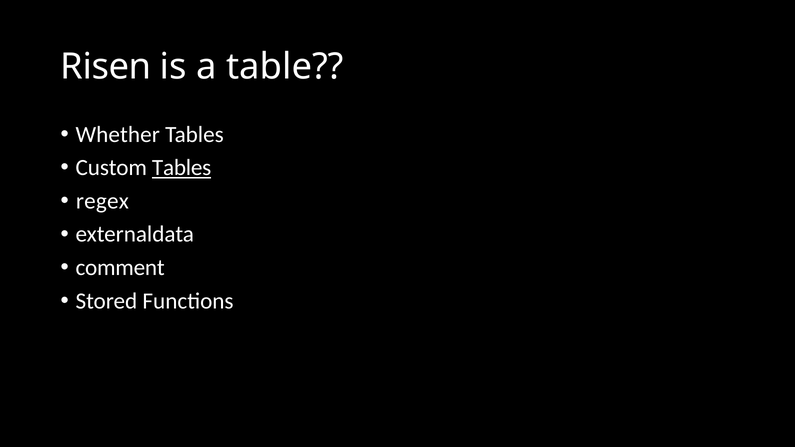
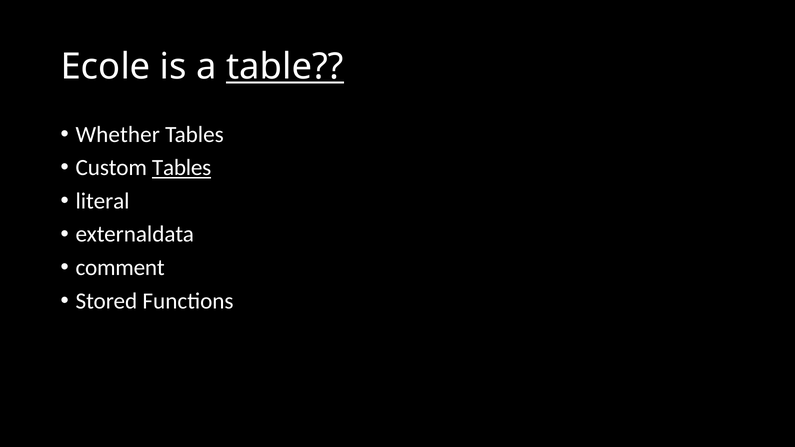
Risen: Risen -> Ecole
table underline: none -> present
regex: regex -> literal
